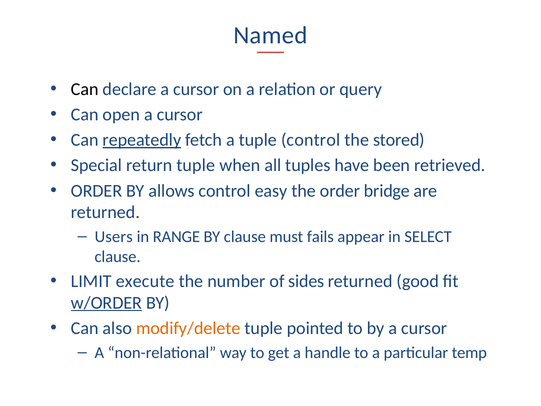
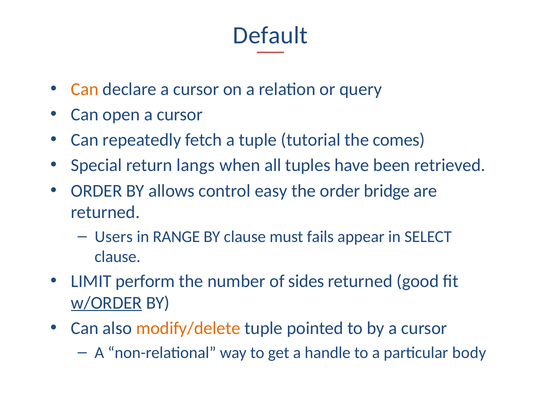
Named: Named -> Default
Can at (85, 89) colour: black -> orange
repeatedly underline: present -> none
tuple control: control -> tutorial
stored: stored -> comes
return tuple: tuple -> langs
execute: execute -> perform
temp: temp -> body
